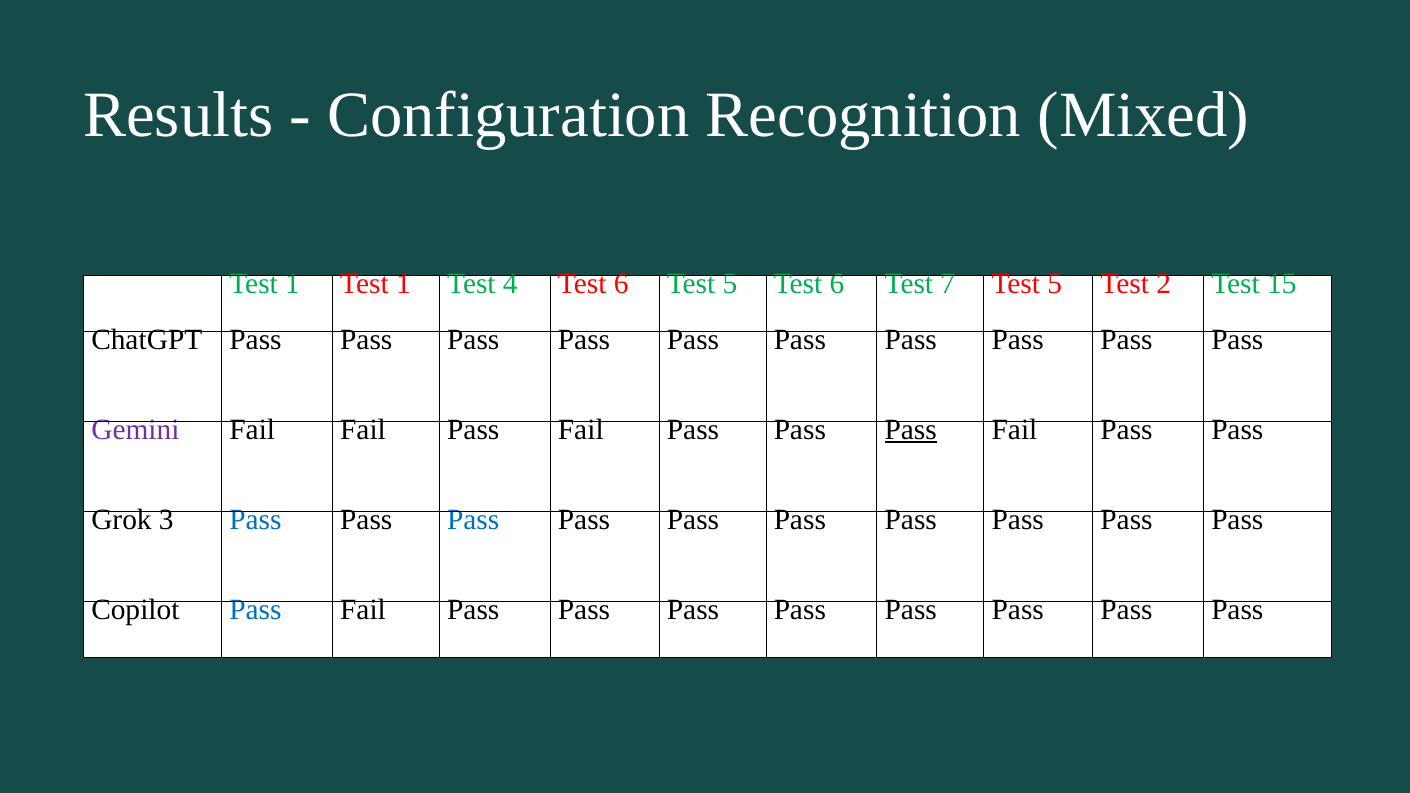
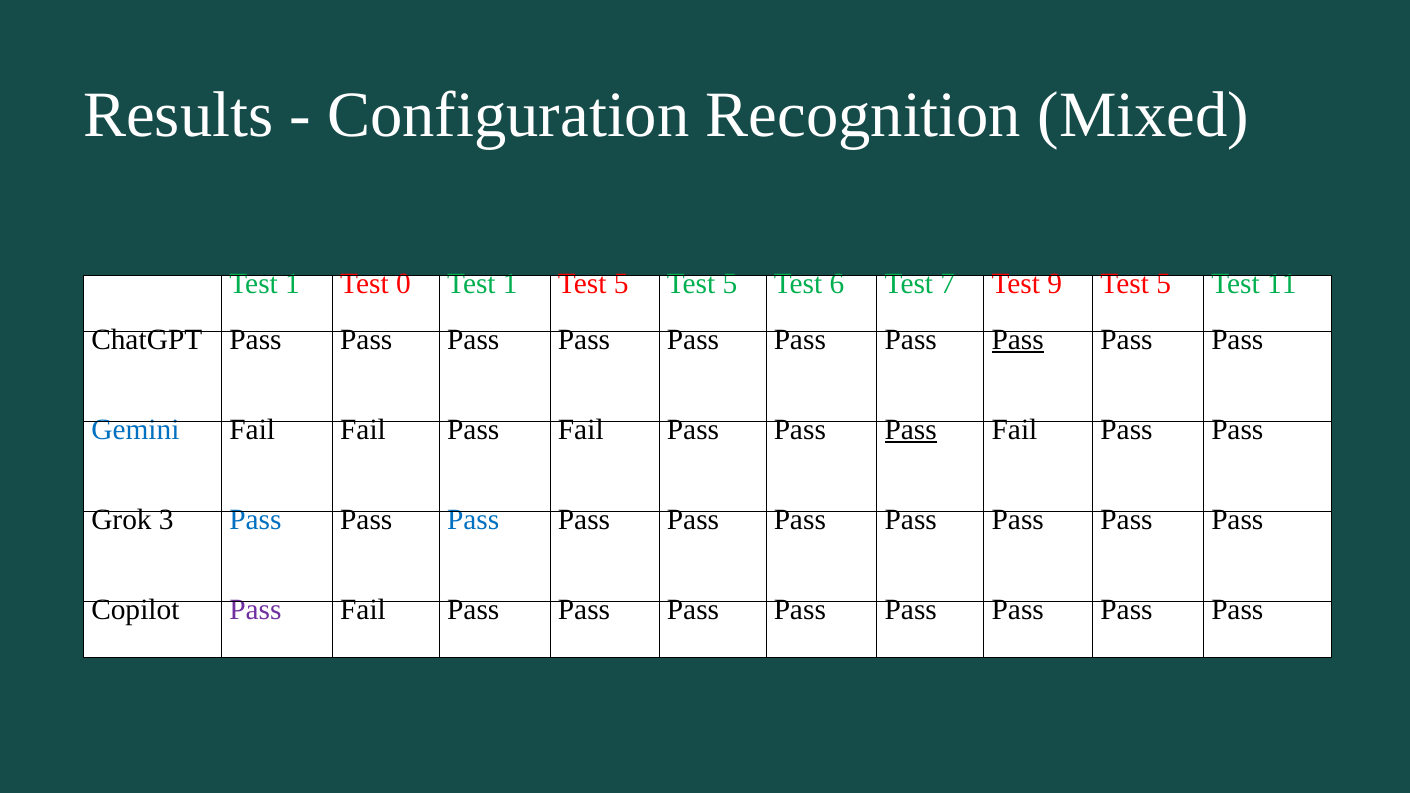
1 Test 1: 1 -> 0
4 at (510, 284): 4 -> 1
6 at (621, 284): 6 -> 5
7 Test 5: 5 -> 9
2 at (1164, 284): 2 -> 5
15: 15 -> 11
Pass at (1018, 340) underline: none -> present
Gemini colour: purple -> blue
Pass at (255, 610) colour: blue -> purple
